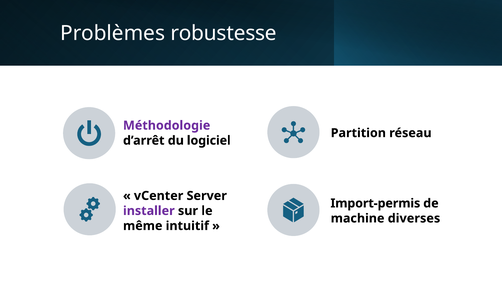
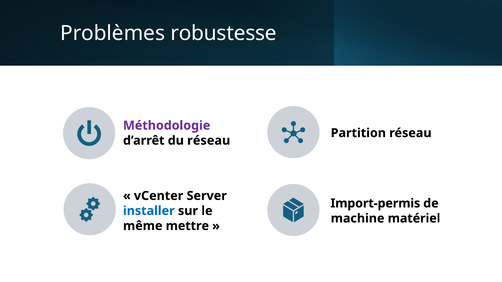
du logiciel: logiciel -> réseau
installer colour: purple -> blue
diverses: diverses -> matériel
intuitif: intuitif -> mettre
